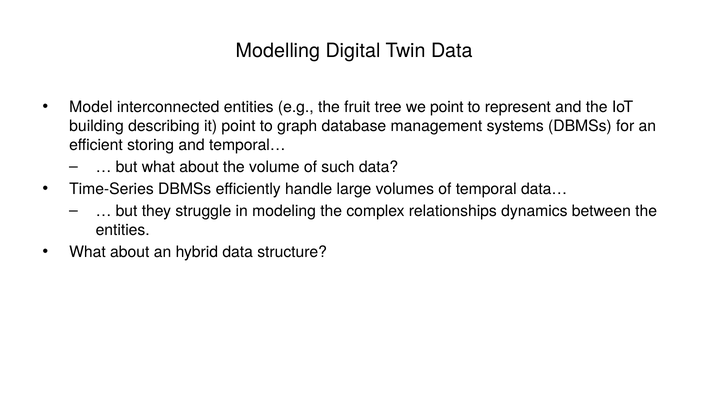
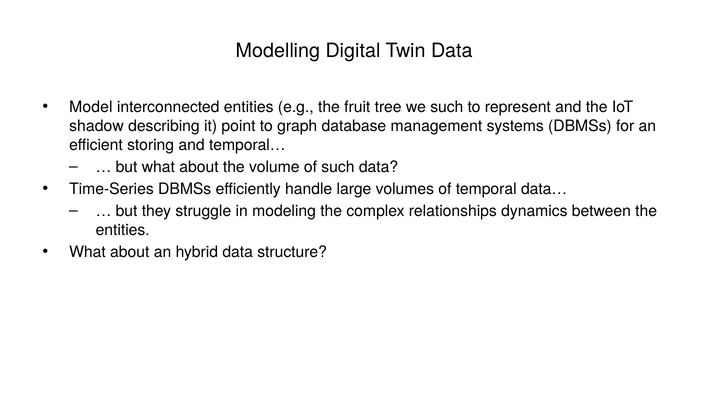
we point: point -> such
building: building -> shadow
